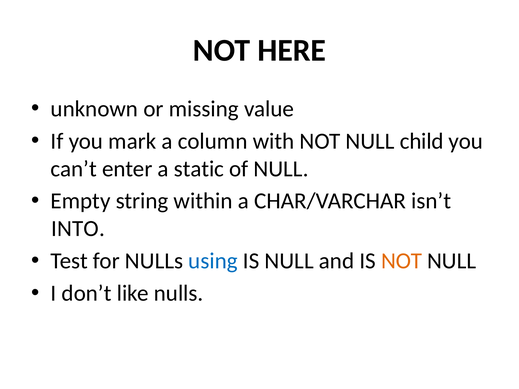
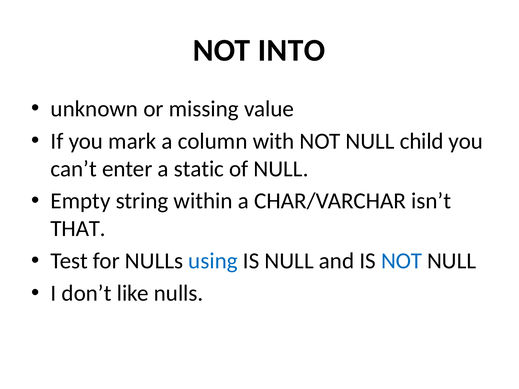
HERE: HERE -> INTO
INTO: INTO -> THAT
NOT at (402, 261) colour: orange -> blue
